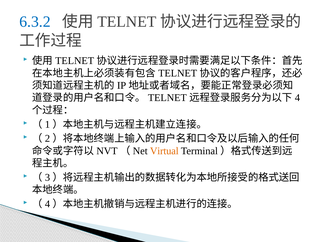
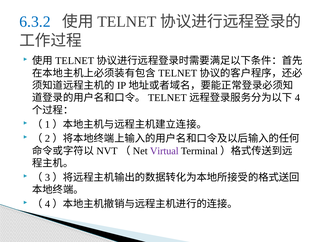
Virtual colour: orange -> purple
